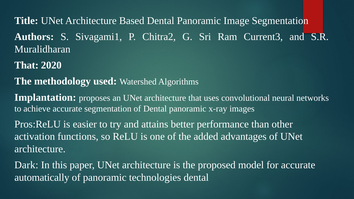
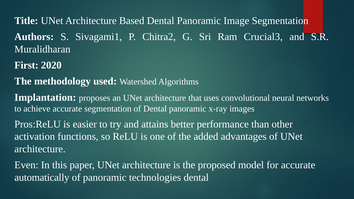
Current3: Current3 -> Crucial3
That at (26, 65): That -> First
Dark: Dark -> Even
